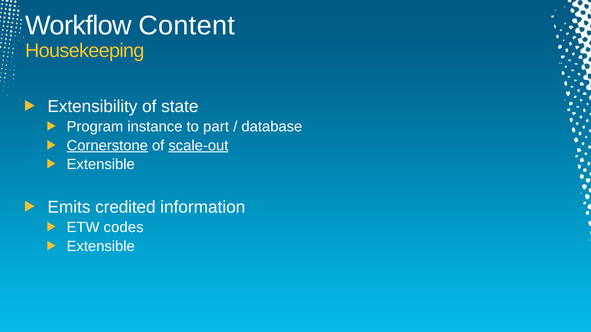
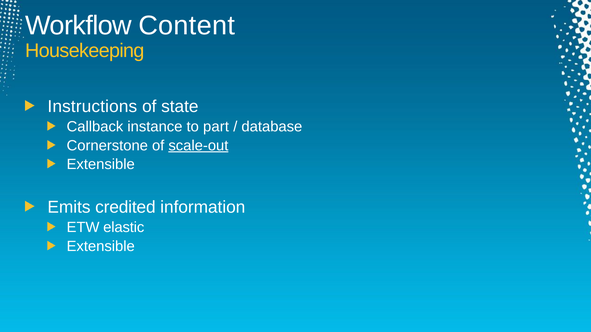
Extensibility: Extensibility -> Instructions
Program: Program -> Callback
Cornerstone underline: present -> none
codes: codes -> elastic
